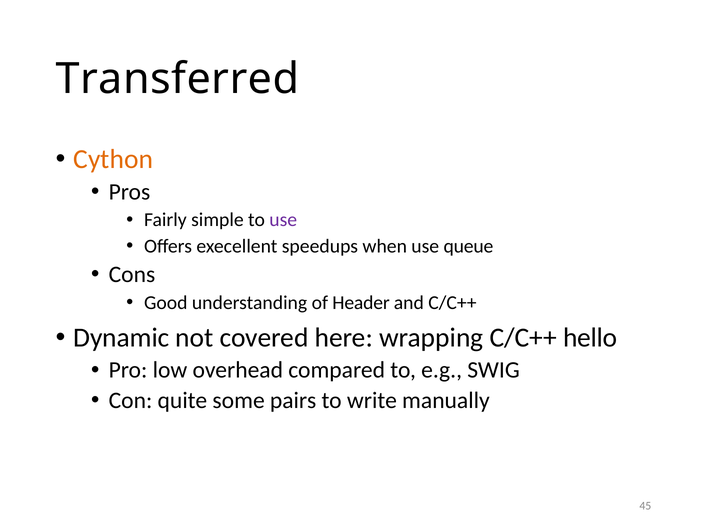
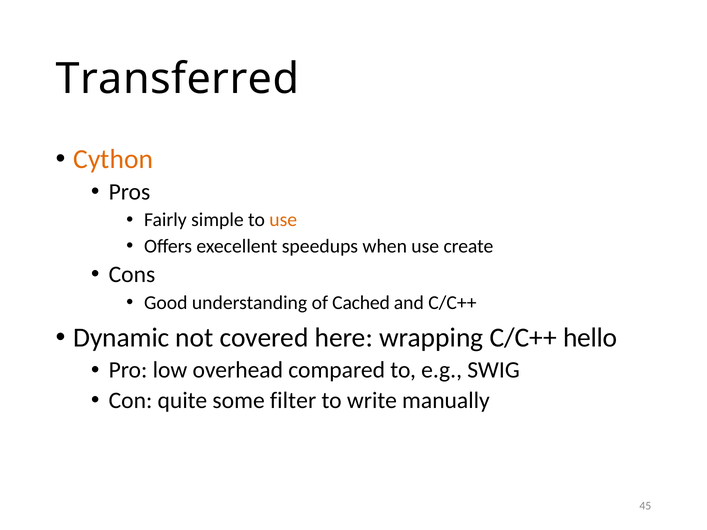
use at (283, 220) colour: purple -> orange
queue: queue -> create
Header: Header -> Cached
pairs: pairs -> filter
